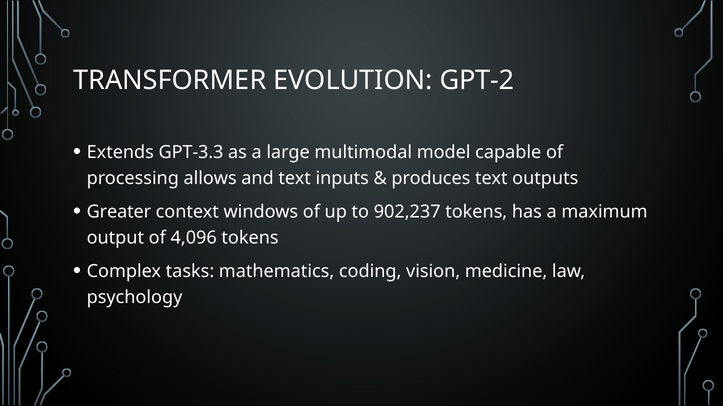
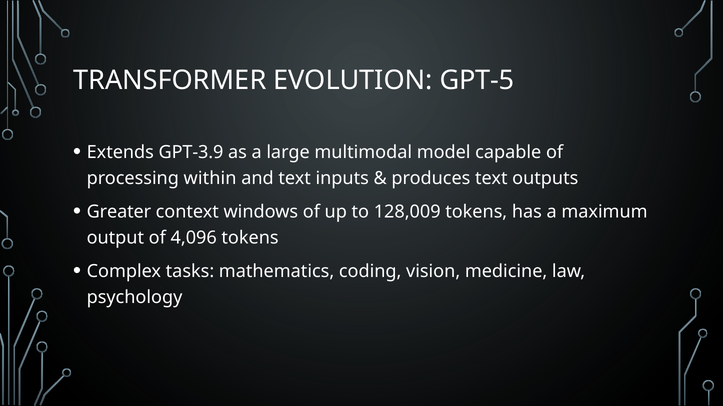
GPT-2: GPT-2 -> GPT-5
GPT-3.3: GPT-3.3 -> GPT-3.9
allows: allows -> within
902,237: 902,237 -> 128,009
